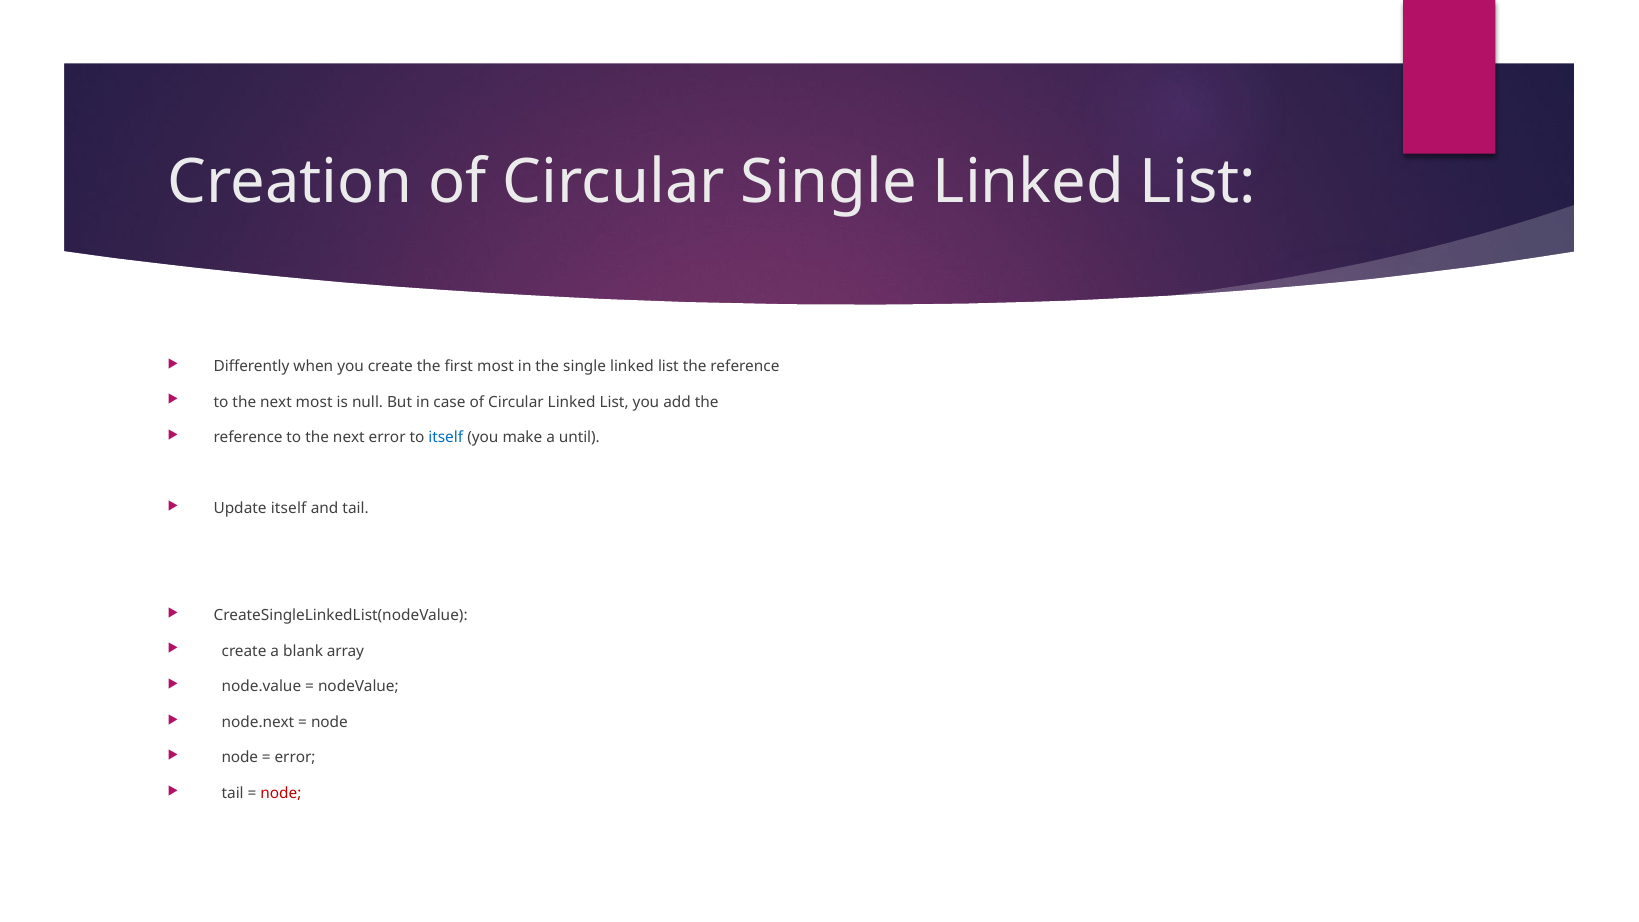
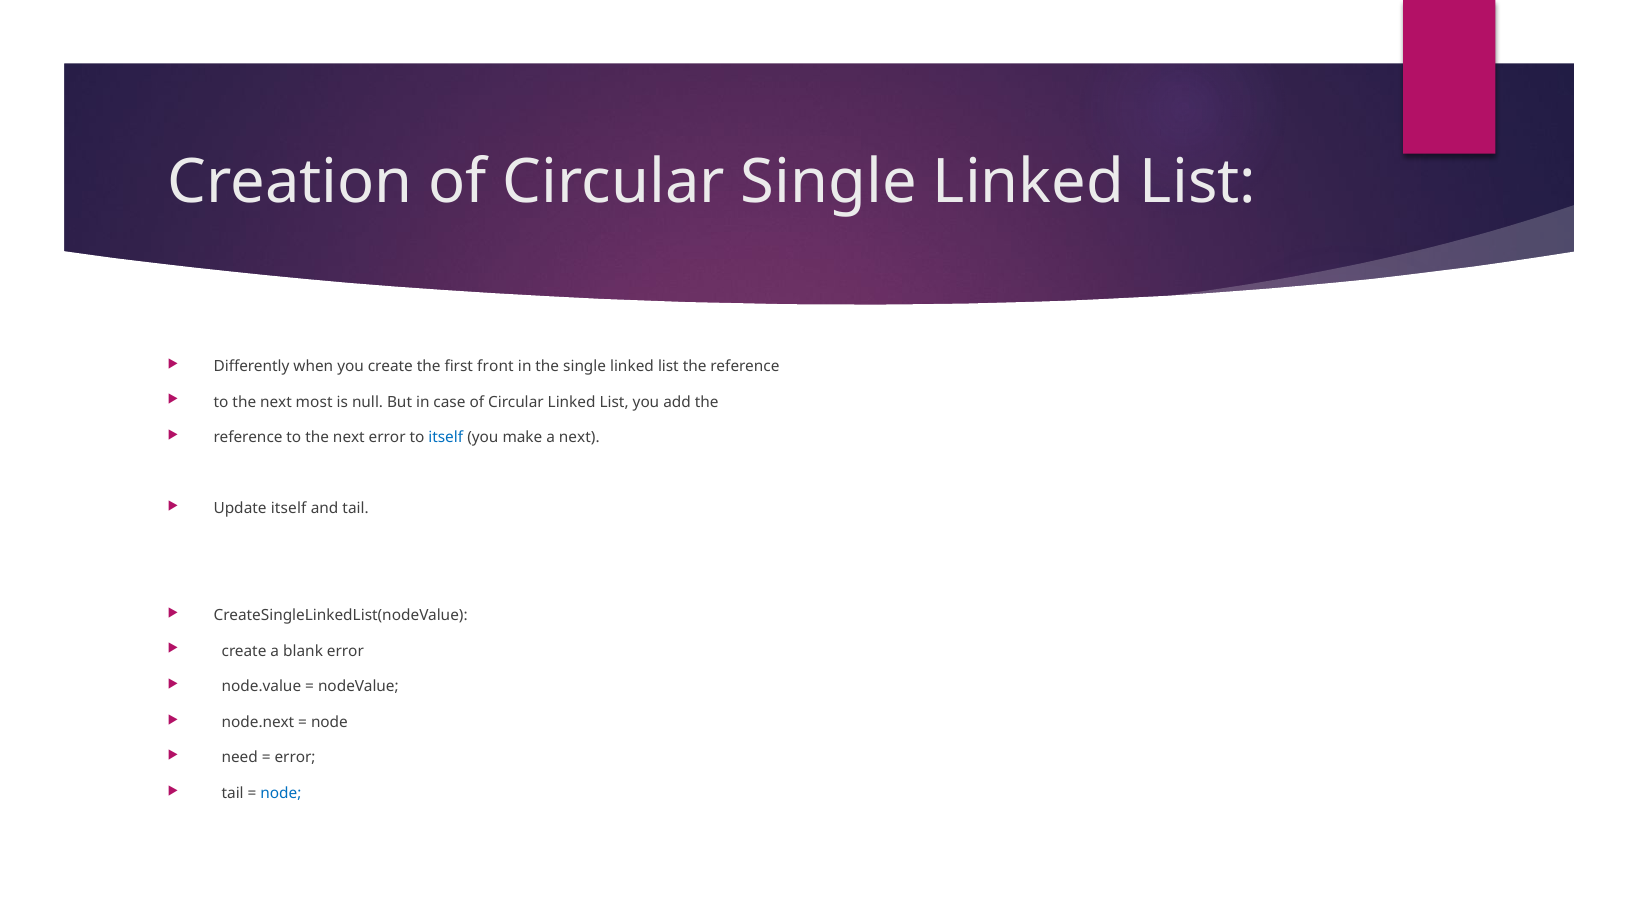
first most: most -> front
a until: until -> next
blank array: array -> error
node at (240, 758): node -> need
node at (281, 793) colour: red -> blue
